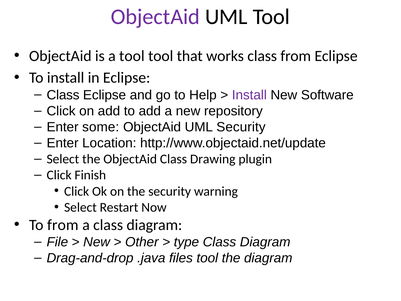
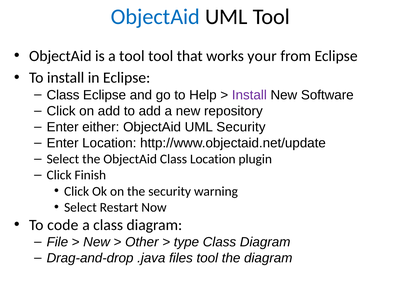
ObjectAid at (155, 17) colour: purple -> blue
works class: class -> your
some: some -> either
Class Drawing: Drawing -> Location
To from: from -> code
